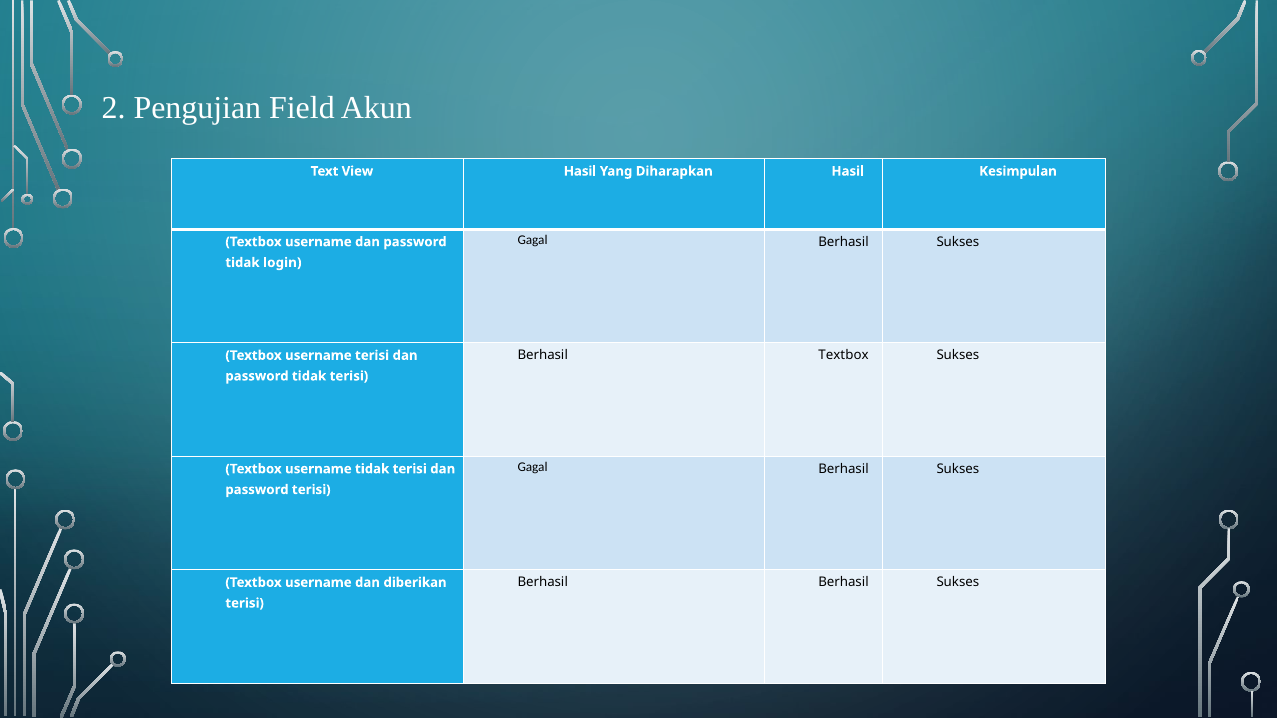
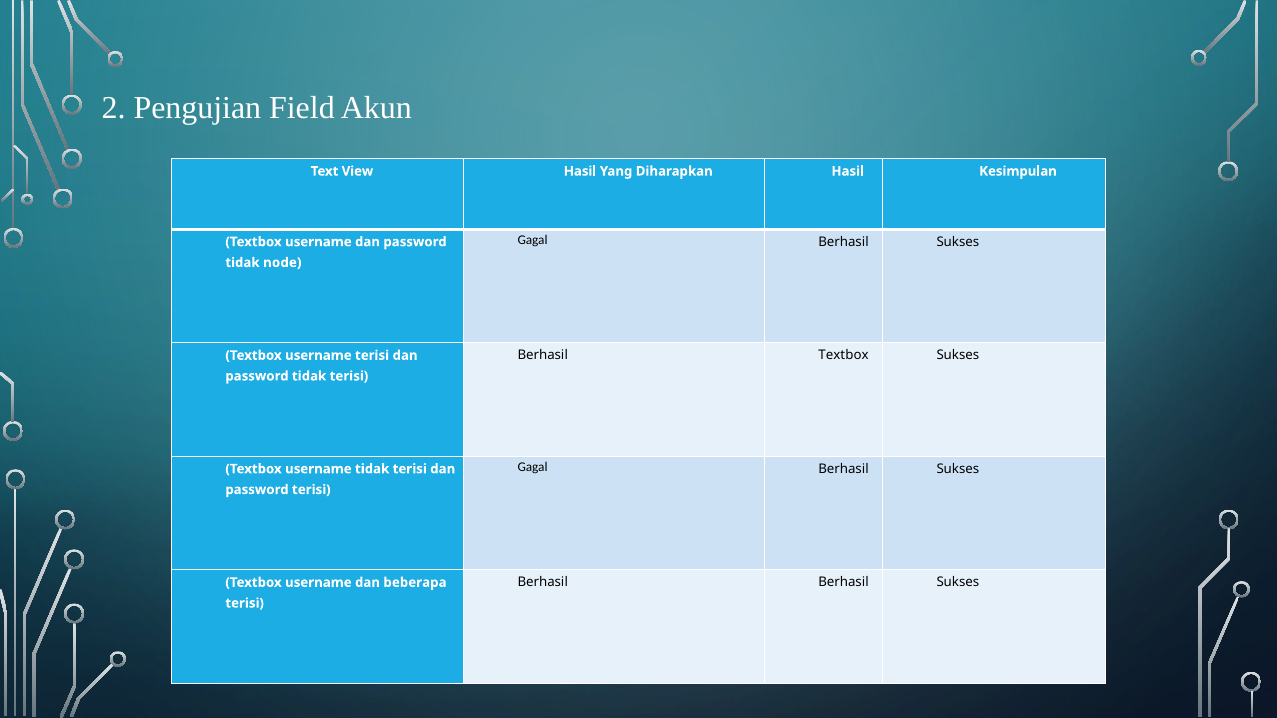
login: login -> node
diberikan: diberikan -> beberapa
